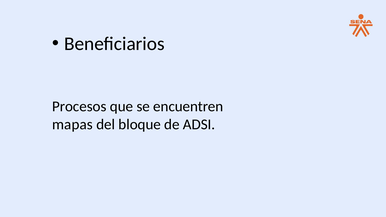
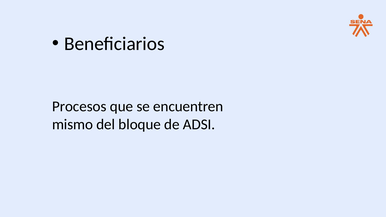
mapas: mapas -> mismo
